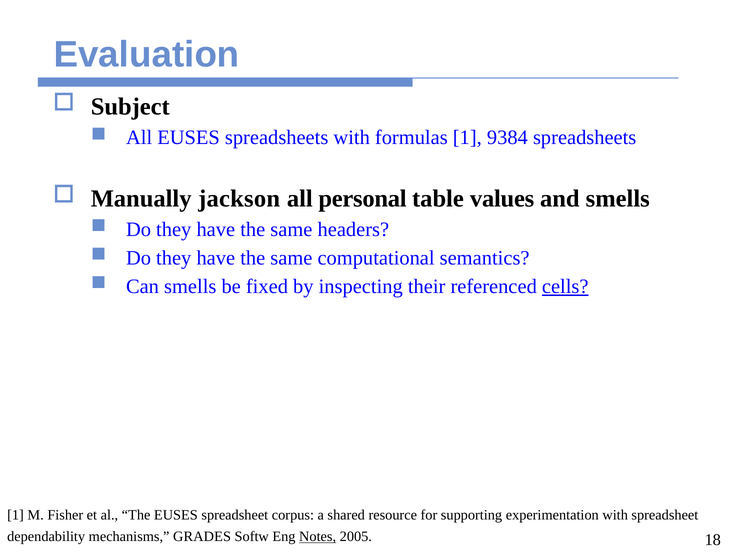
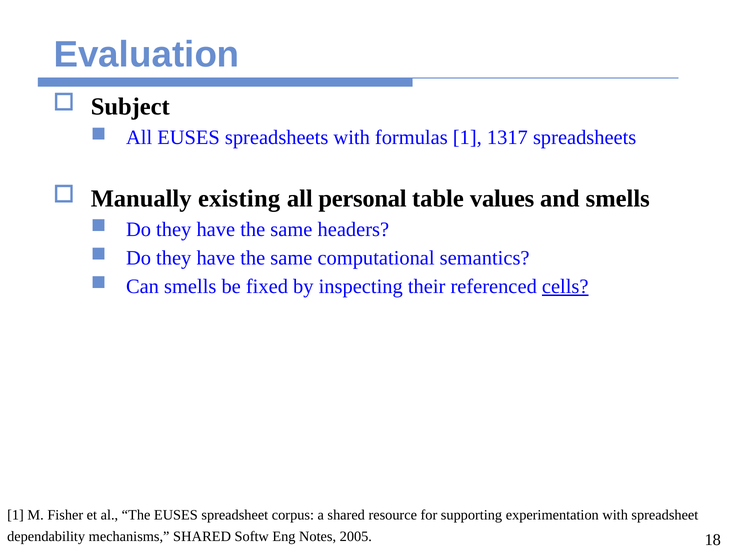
9384: 9384 -> 1317
jackson: jackson -> existing
mechanisms GRADES: GRADES -> SHARED
Notes underline: present -> none
